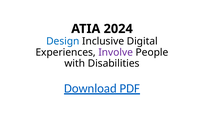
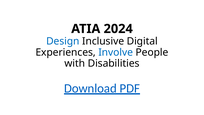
Involve colour: purple -> blue
